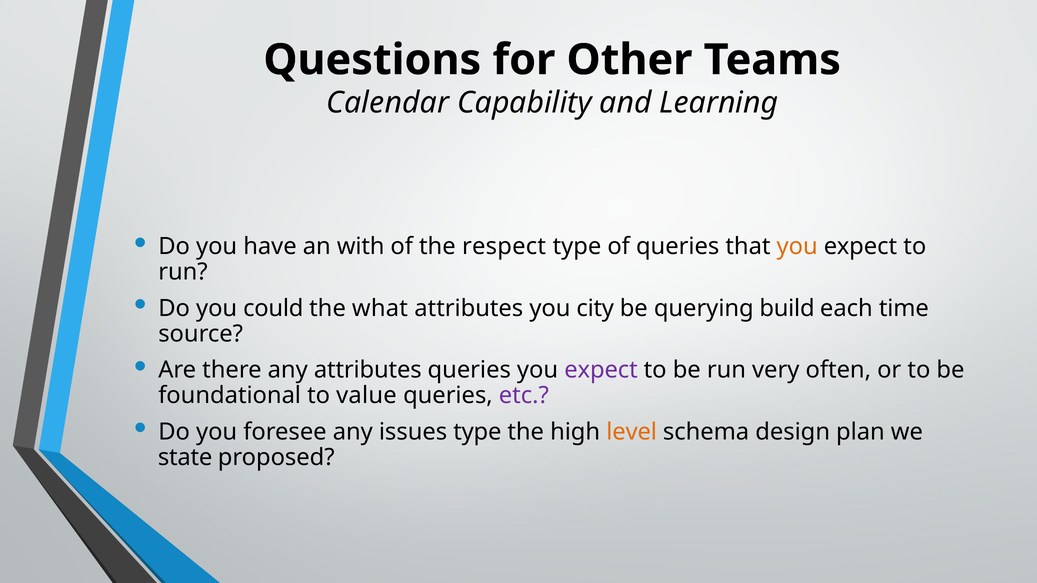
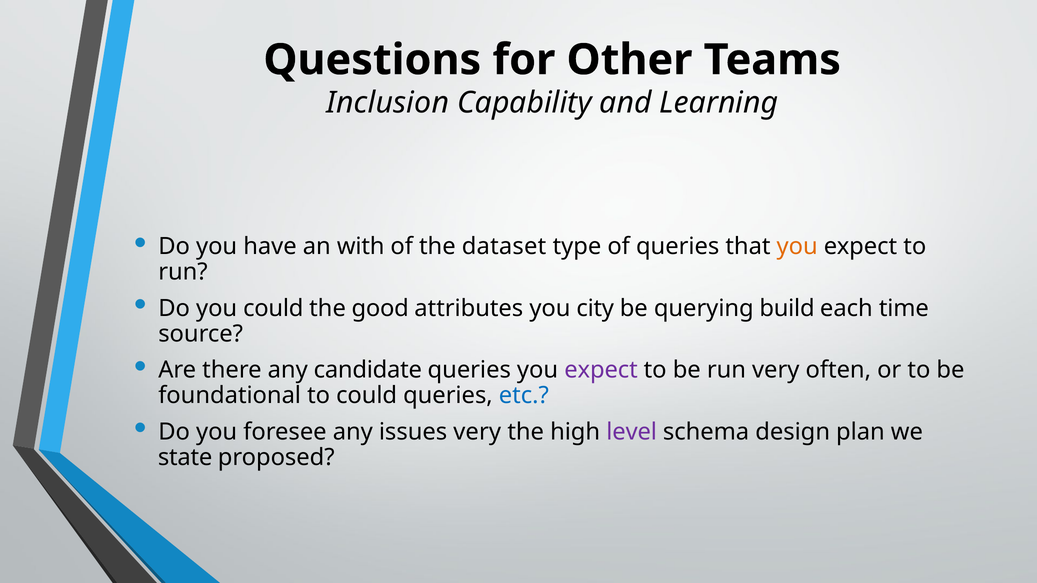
Calendar: Calendar -> Inclusion
respect: respect -> dataset
what: what -> good
any attributes: attributes -> candidate
to value: value -> could
etc colour: purple -> blue
issues type: type -> very
level colour: orange -> purple
